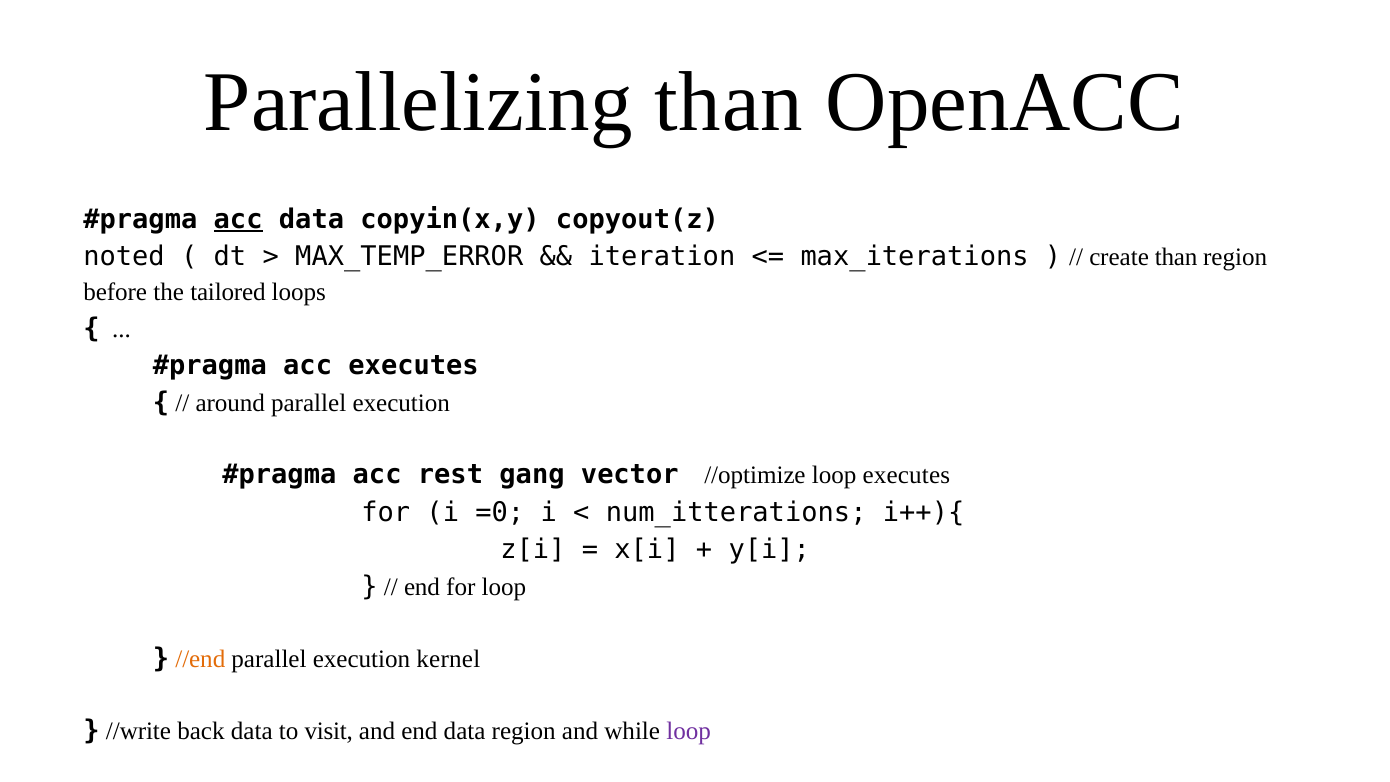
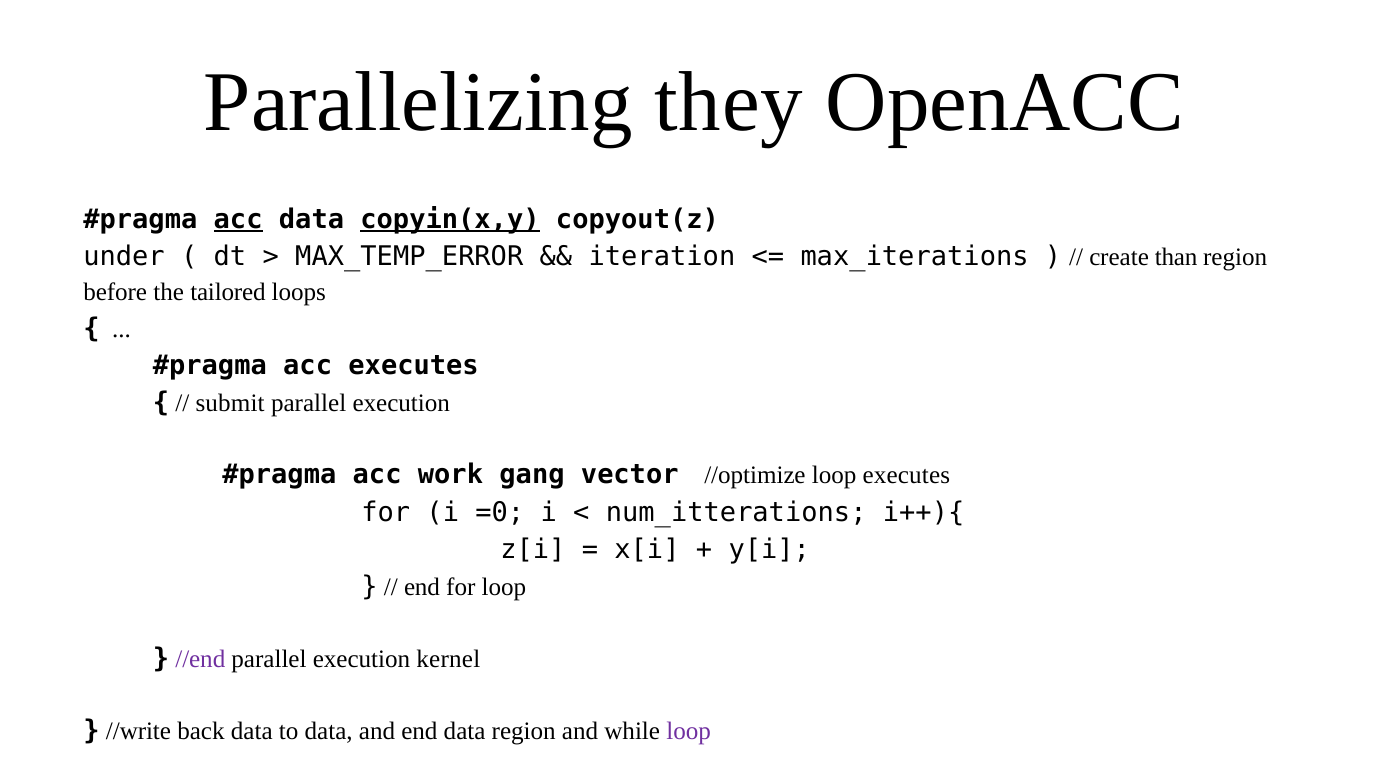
Parallelizing than: than -> they
copyin(x,y underline: none -> present
noted: noted -> under
around: around -> submit
rest: rest -> work
//end colour: orange -> purple
to visit: visit -> data
